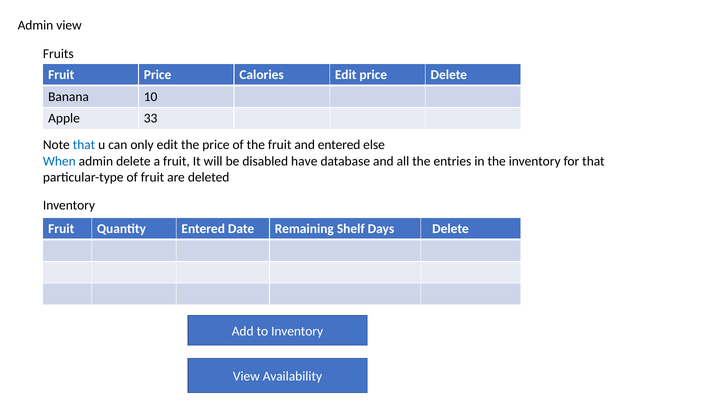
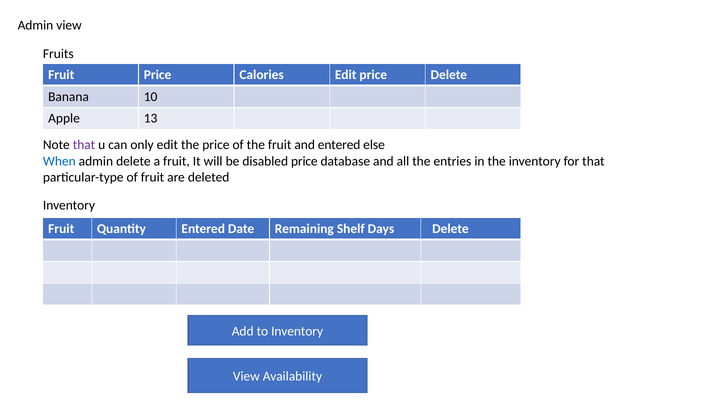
33: 33 -> 13
that at (84, 145) colour: blue -> purple
disabled have: have -> price
